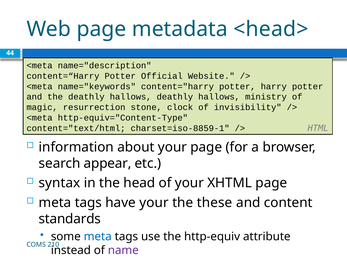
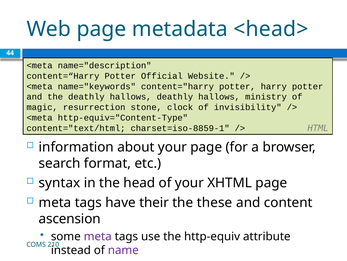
appear: appear -> format
have your: your -> their
standards: standards -> ascension
meta at (98, 236) colour: blue -> purple
